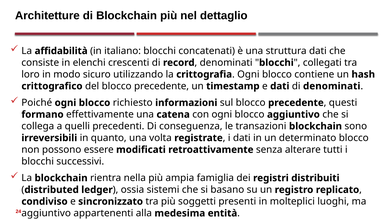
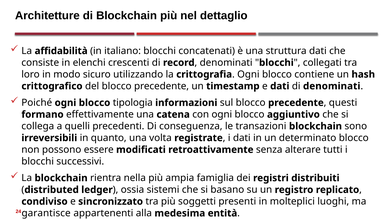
richiesto: richiesto -> tipologia
aggiuntivo at (46, 214): aggiuntivo -> garantisce
